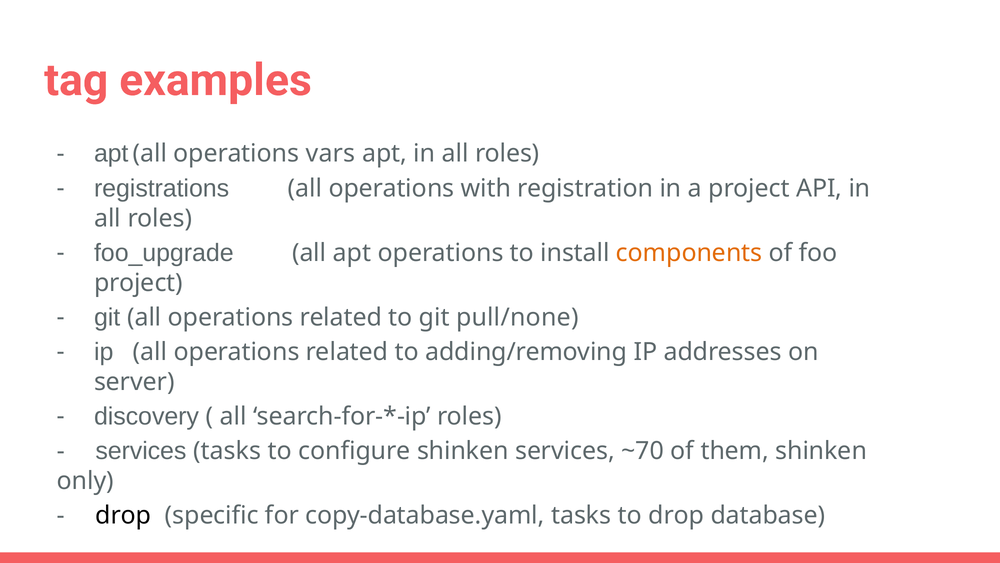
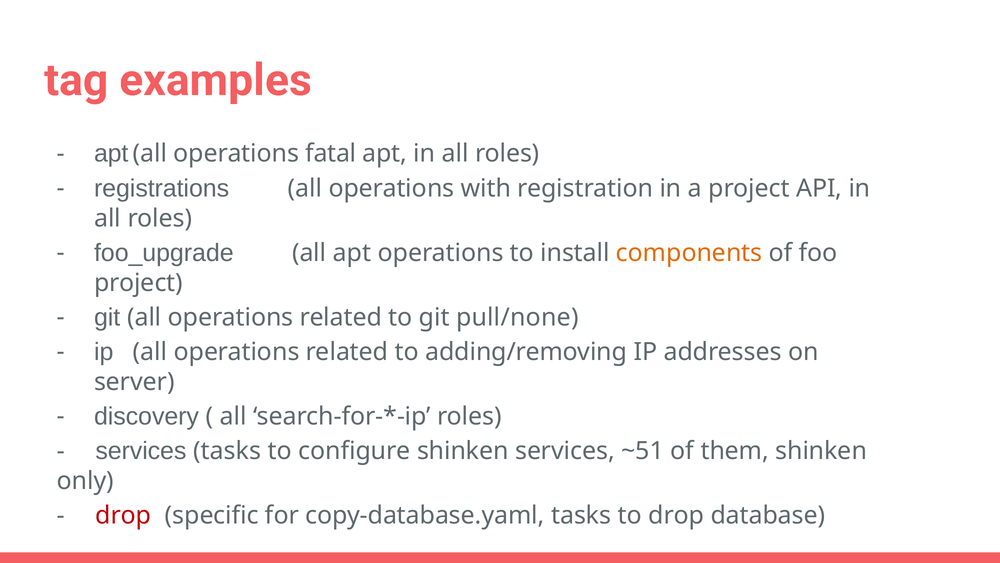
vars: vars -> fatal
~70: ~70 -> ~51
drop at (123, 515) colour: black -> red
